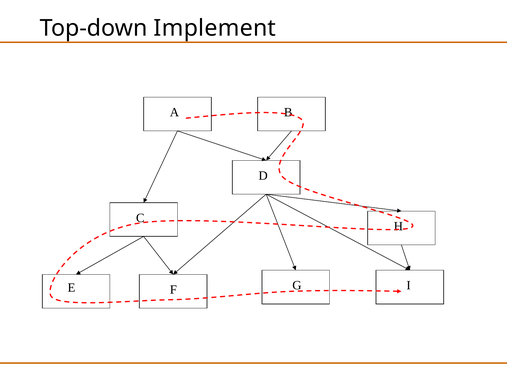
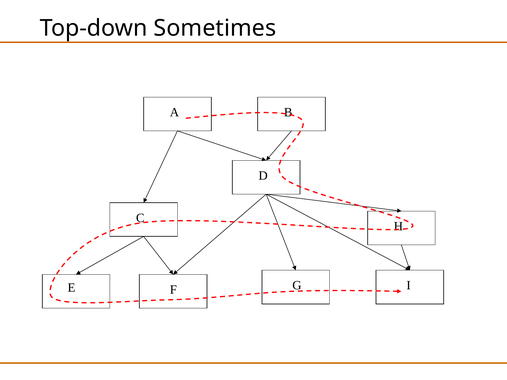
Implement: Implement -> Sometimes
